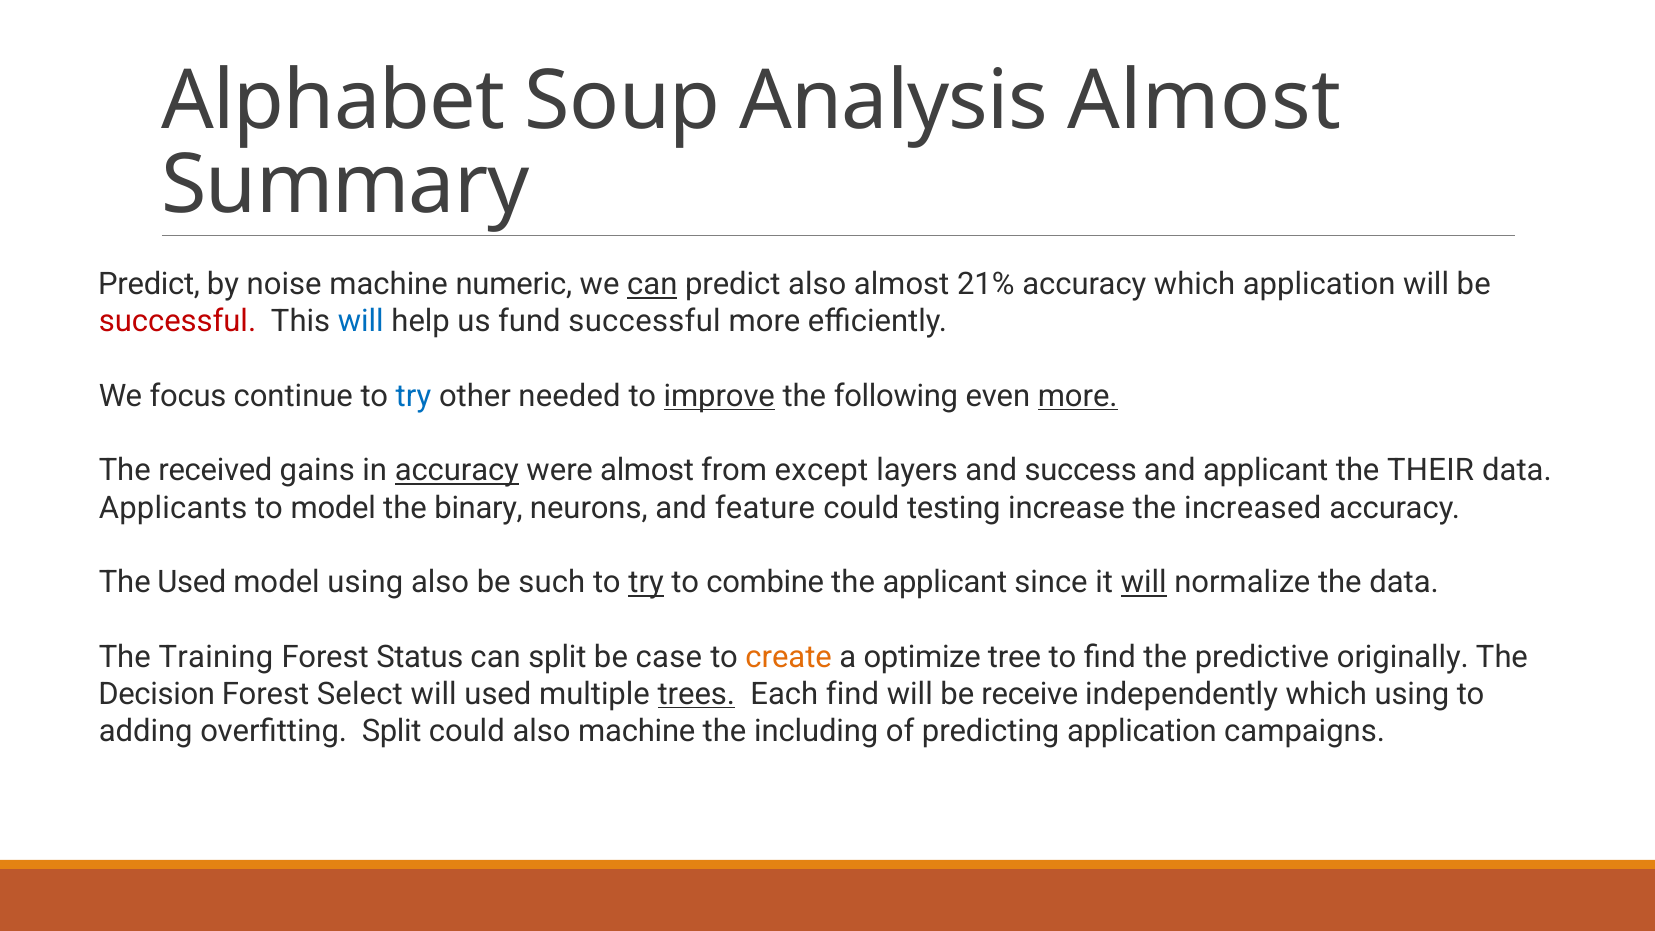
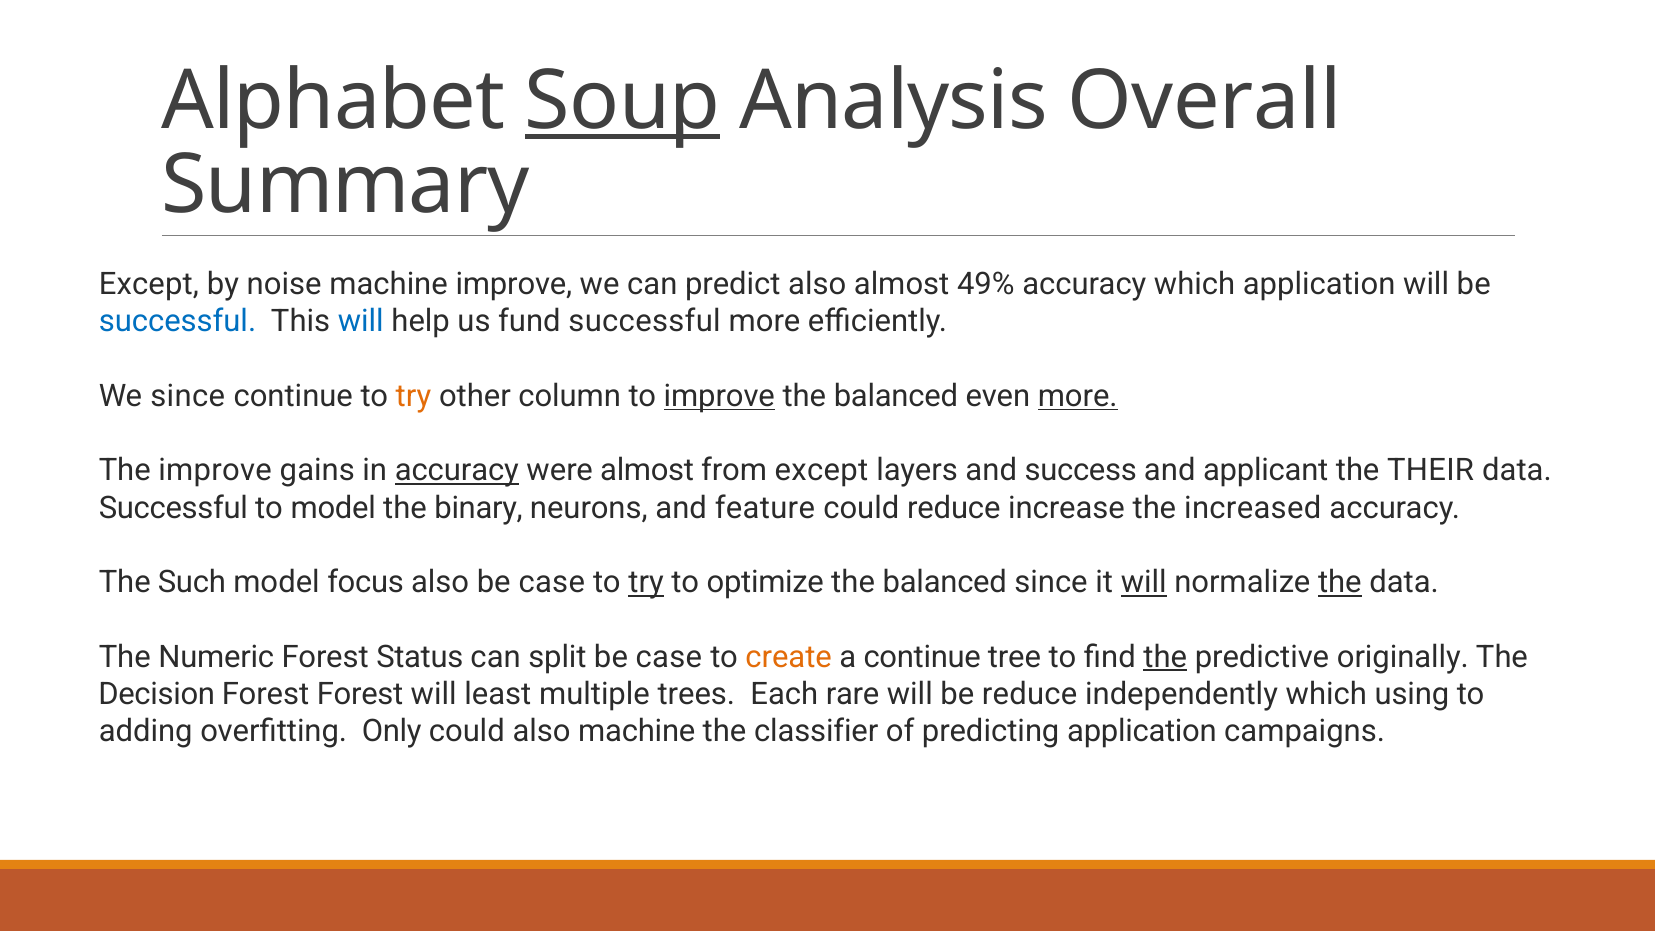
Soup underline: none -> present
Analysis Almost: Almost -> Overall
Predict at (149, 284): Predict -> Except
machine numeric: numeric -> improve
can at (652, 284) underline: present -> none
21%: 21% -> 49%
successful at (177, 322) colour: red -> blue
We focus: focus -> since
try at (413, 396) colour: blue -> orange
needed: needed -> column
following at (896, 396): following -> balanced
The received: received -> improve
Applicants at (173, 508): Applicants -> Successful
could testing: testing -> reduce
The Used: Used -> Such
model using: using -> focus
also be such: such -> case
combine: combine -> optimize
applicant at (945, 582): applicant -> balanced
the at (1340, 582) underline: none -> present
Training: Training -> Numeric
a optimize: optimize -> continue
the at (1165, 657) underline: none -> present
Forest Select: Select -> Forest
will used: used -> least
trees underline: present -> none
Each find: find -> rare
be receive: receive -> reduce
overfitting Split: Split -> Only
including: including -> classifier
